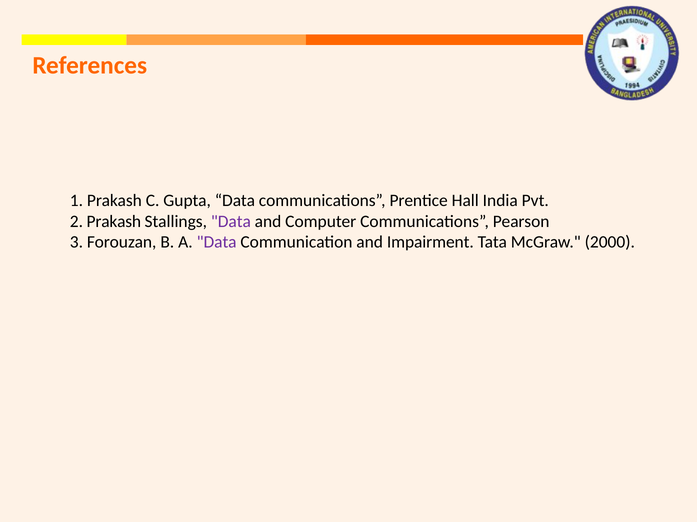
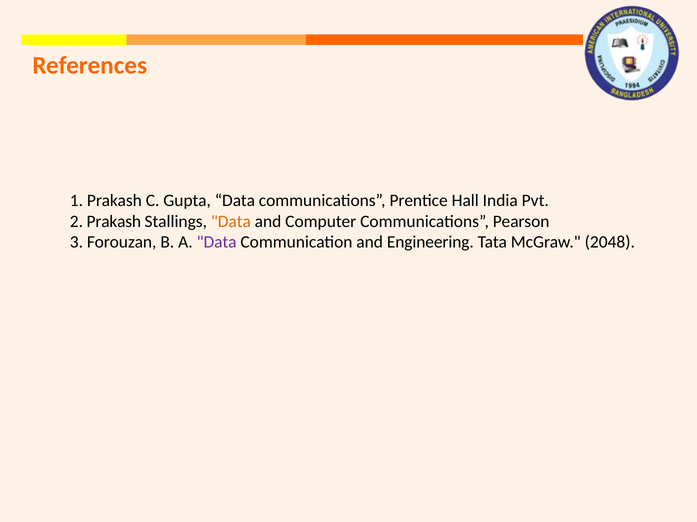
Data at (231, 222) colour: purple -> orange
Impairment: Impairment -> Engineering
2000: 2000 -> 2048
